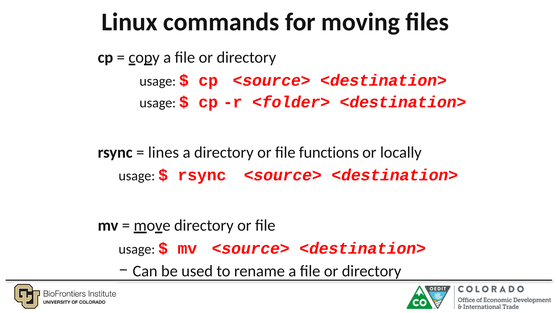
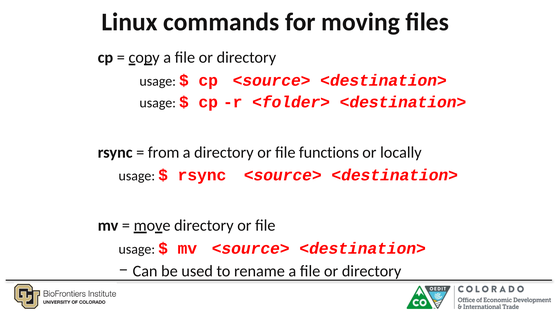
lines: lines -> from
